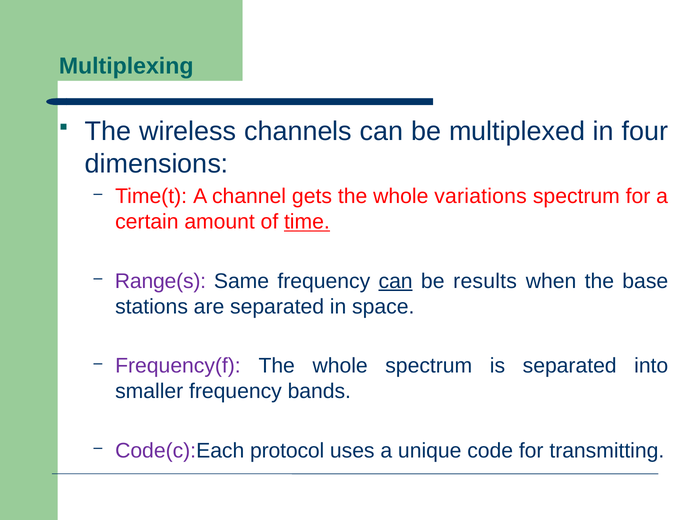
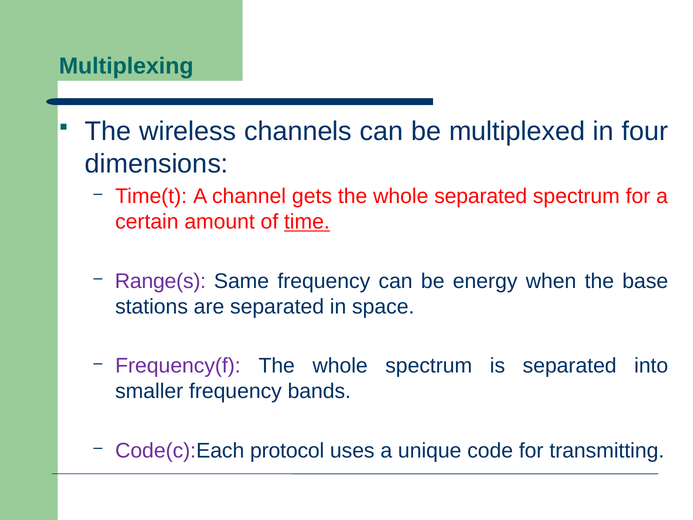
whole variations: variations -> separated
can at (396, 281) underline: present -> none
results: results -> energy
